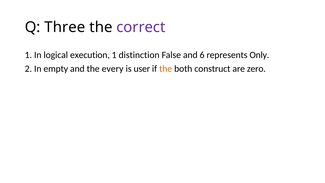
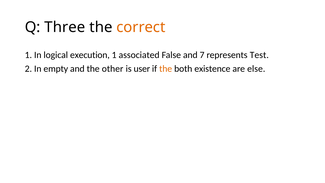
correct colour: purple -> orange
distinction: distinction -> associated
6: 6 -> 7
Only: Only -> Test
every: every -> other
construct: construct -> existence
zero: zero -> else
